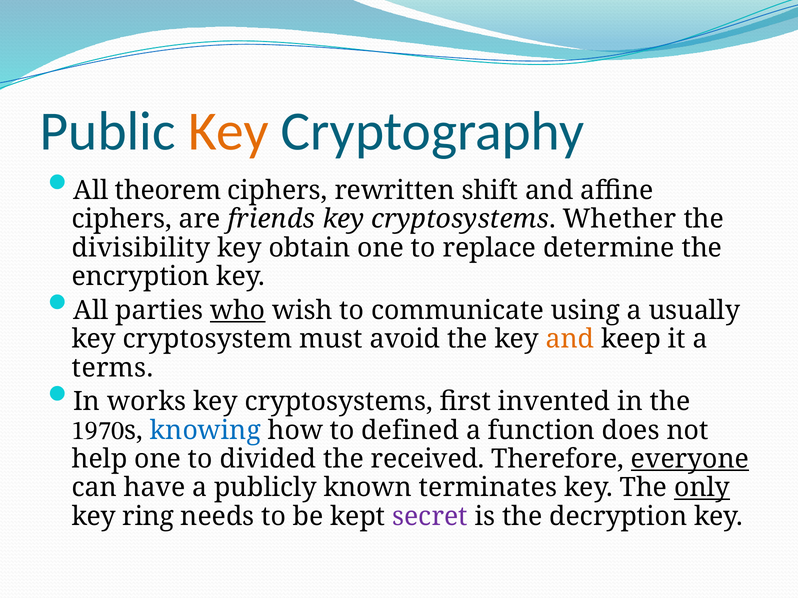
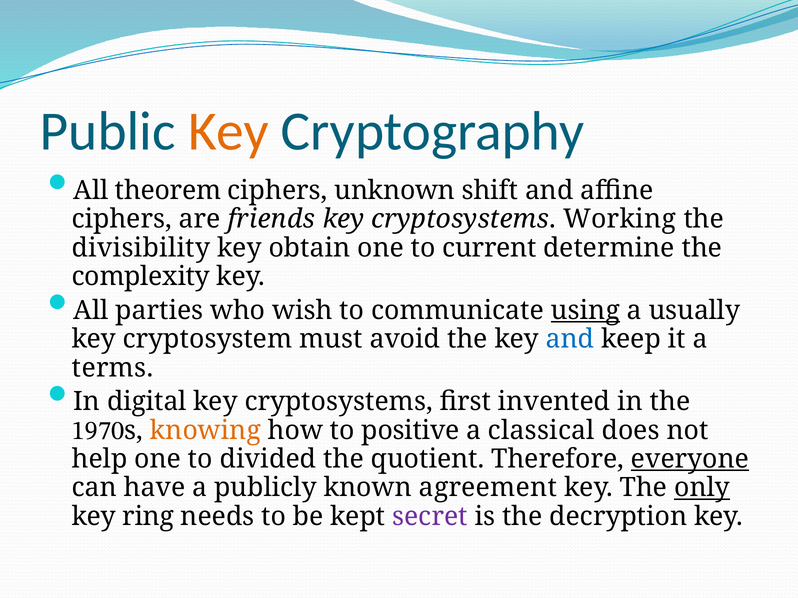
rewritten: rewritten -> unknown
Whether: Whether -> Working
replace: replace -> current
encryption: encryption -> complexity
who underline: present -> none
using underline: none -> present
and at (570, 339) colour: orange -> blue
works: works -> digital
knowing colour: blue -> orange
defined: defined -> positive
function: function -> classical
received: received -> quotient
terminates: terminates -> agreement
